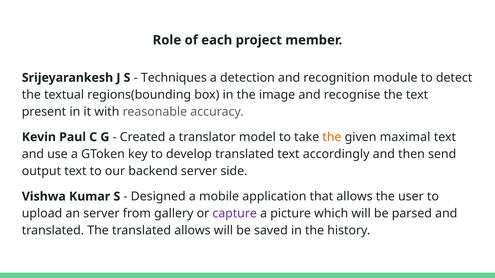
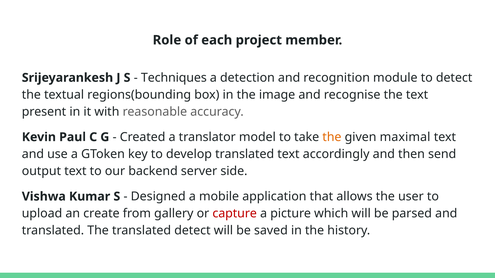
an server: server -> create
capture colour: purple -> red
translated allows: allows -> detect
